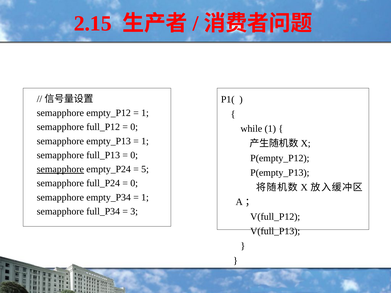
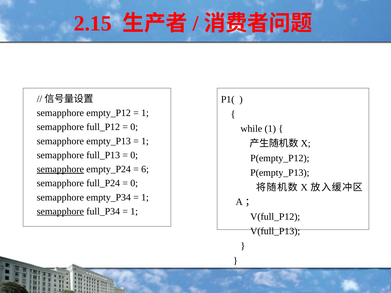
5: 5 -> 6
semapphore at (60, 212) underline: none -> present
3 at (134, 212): 3 -> 1
